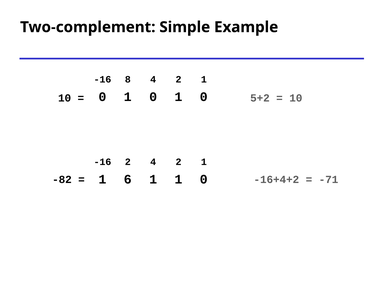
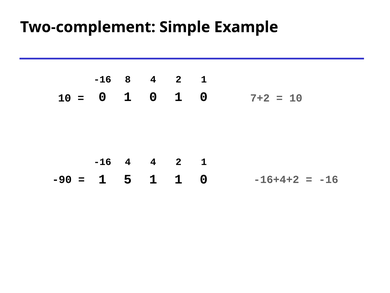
5+2: 5+2 -> 7+2
-16 2: 2 -> 4
6: 6 -> 5
-82: -82 -> -90
-71 at (329, 179): -71 -> -16
